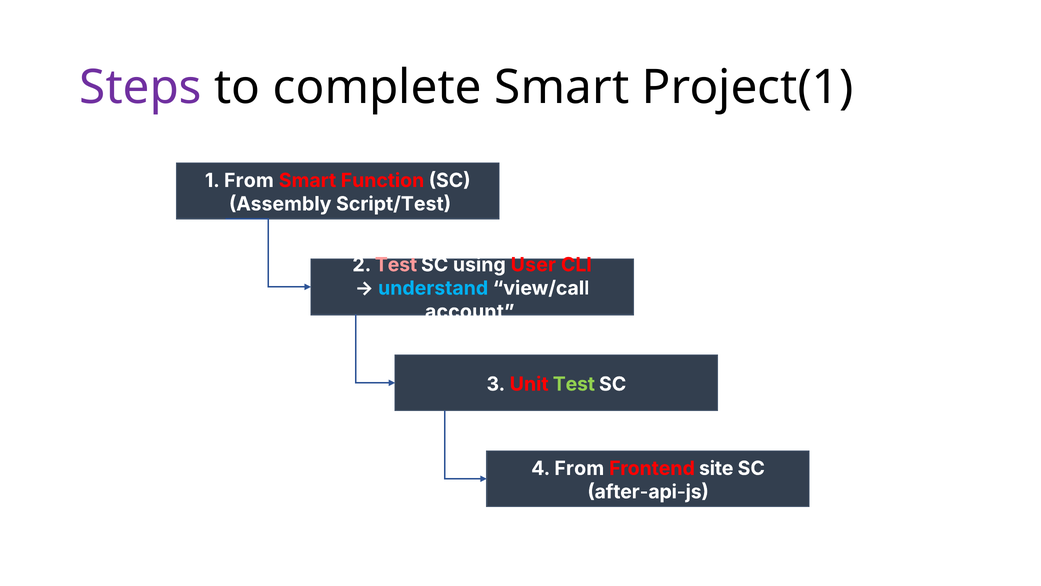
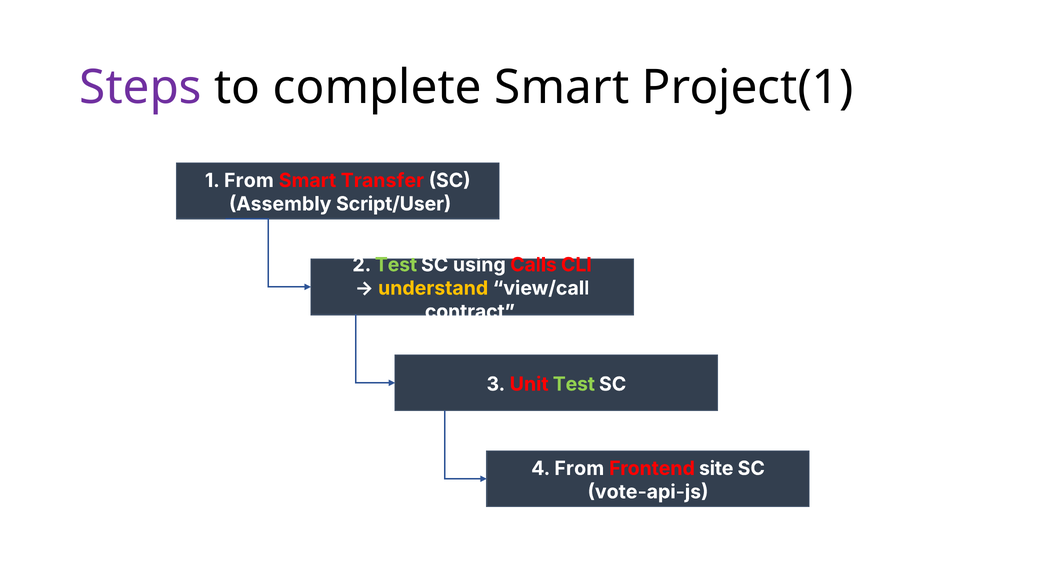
Function: Function -> Transfer
Script/Test: Script/Test -> Script/User
Test at (396, 265) colour: pink -> light green
User: User -> Calls
understand colour: light blue -> yellow
account: account -> contract
after-api-js: after-api-js -> vote-api-js
